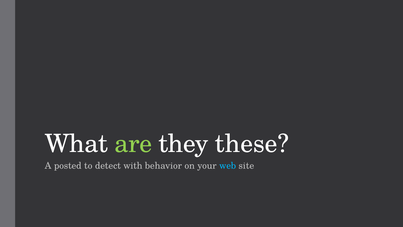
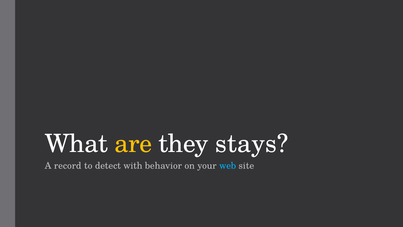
are colour: light green -> yellow
these: these -> stays
posted: posted -> record
